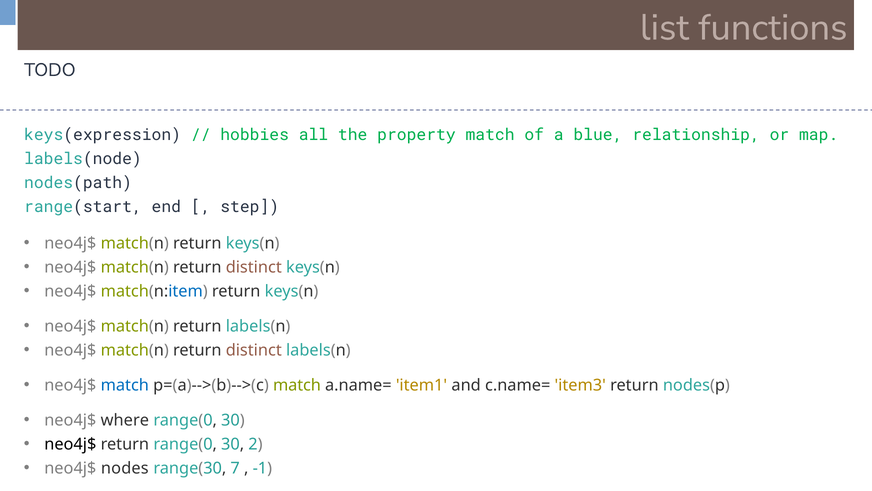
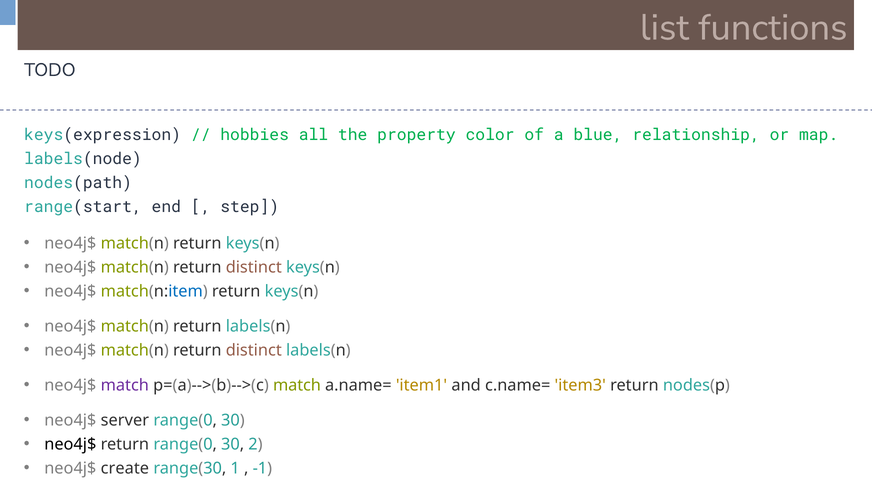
property match: match -> color
match at (125, 385) colour: blue -> purple
where: where -> server
nodes: nodes -> create
7: 7 -> 1
